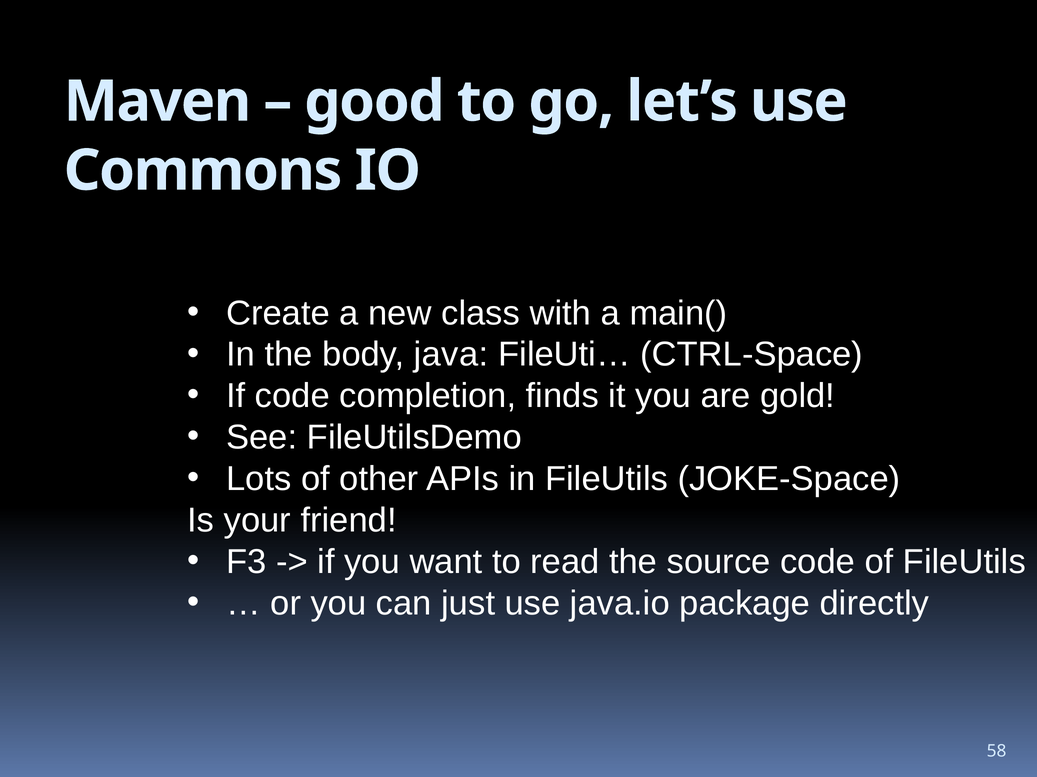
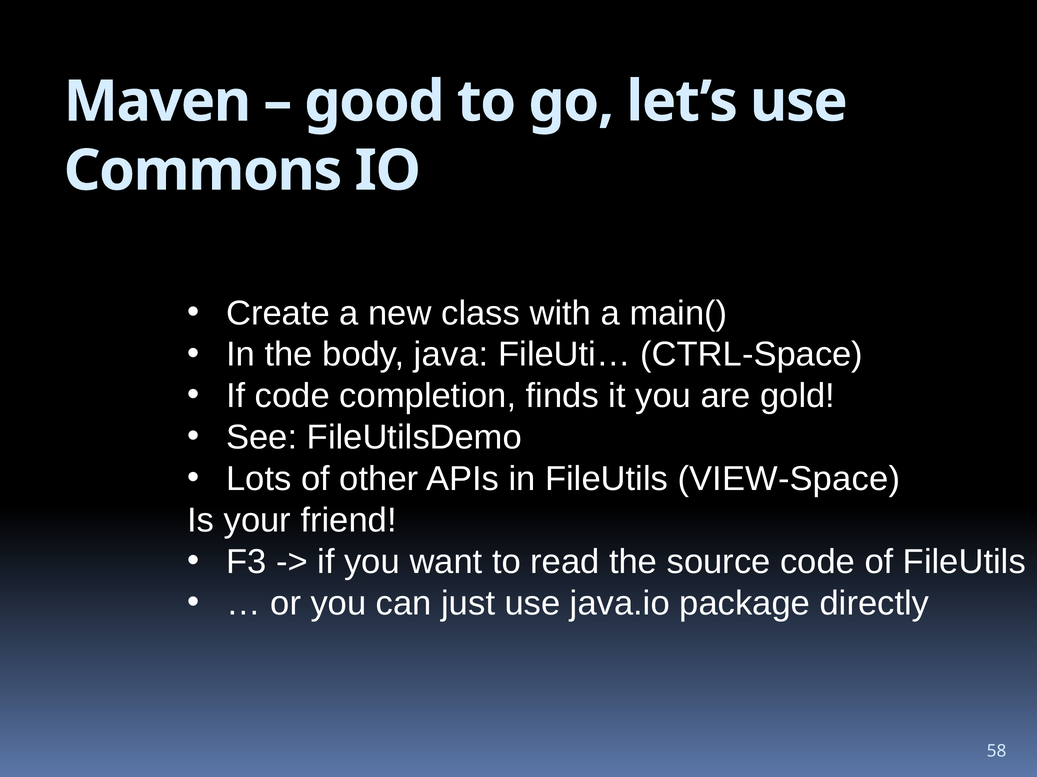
JOKE-Space: JOKE-Space -> VIEW-Space
